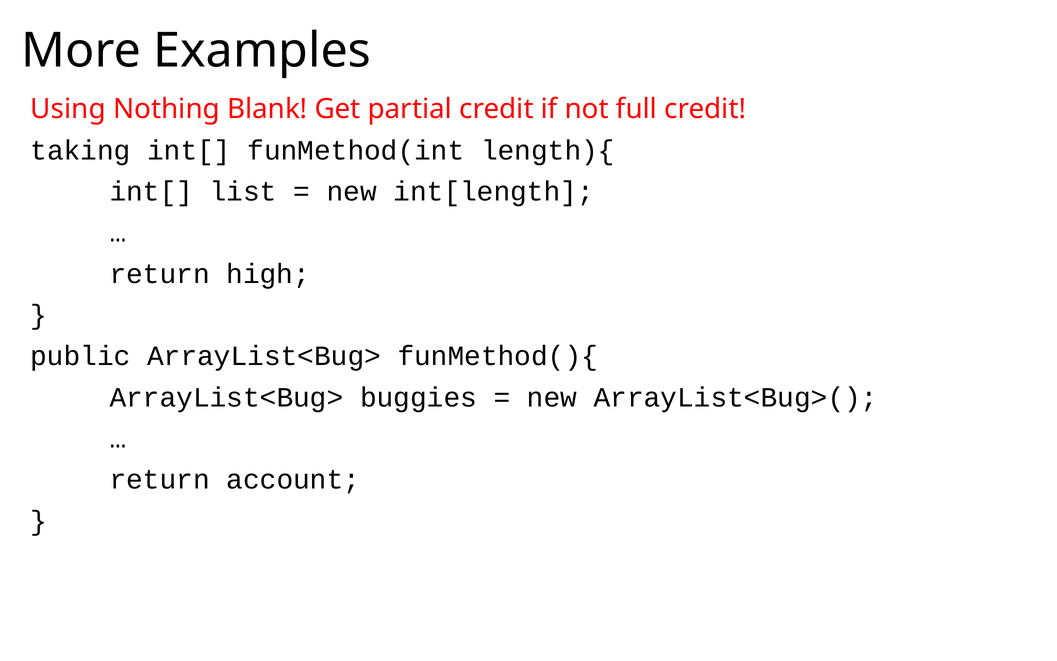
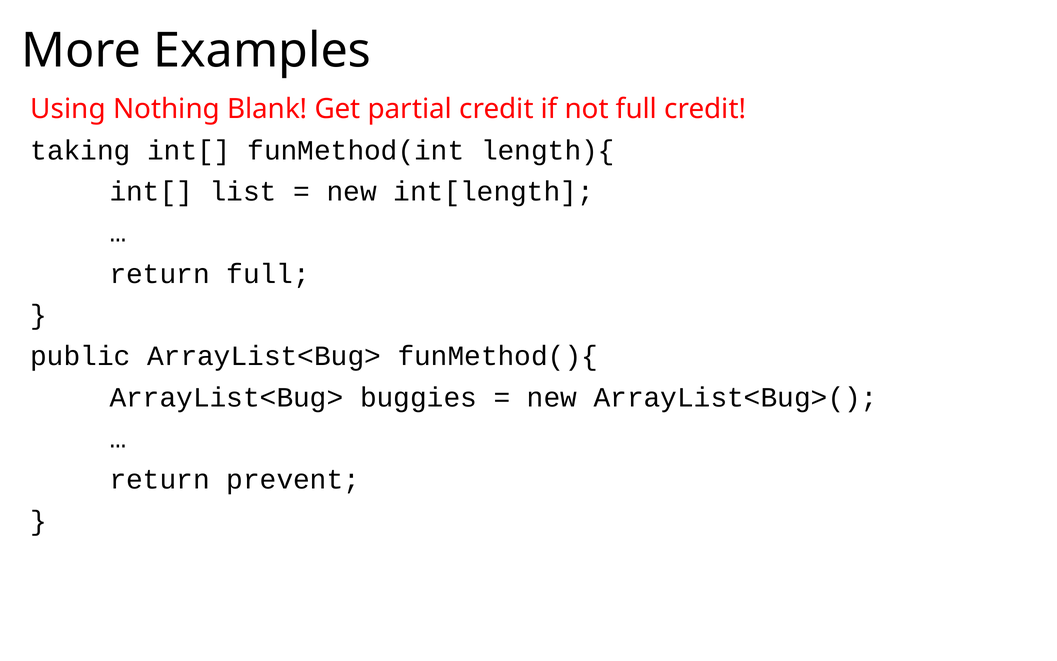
return high: high -> full
account: account -> prevent
